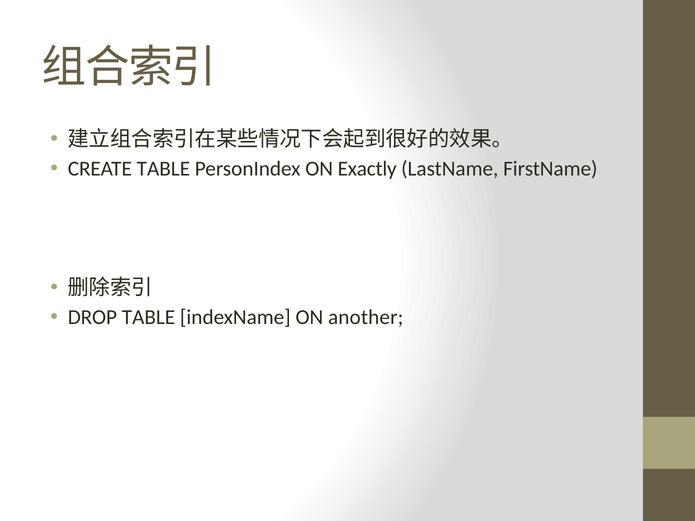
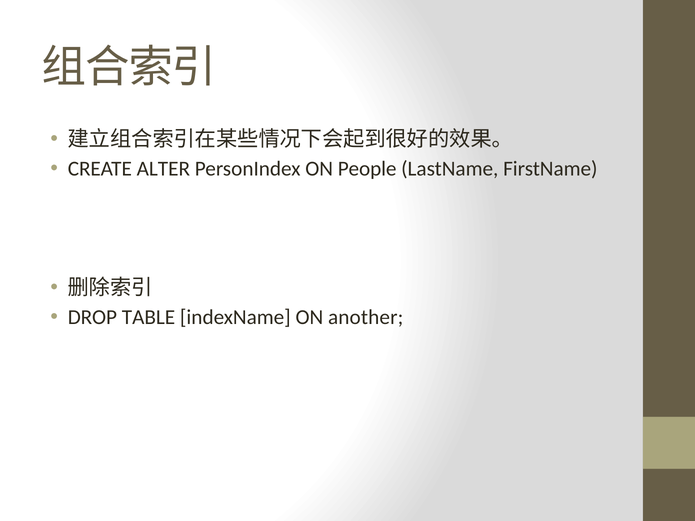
CREATE TABLE: TABLE -> ALTER
Exactly: Exactly -> People
